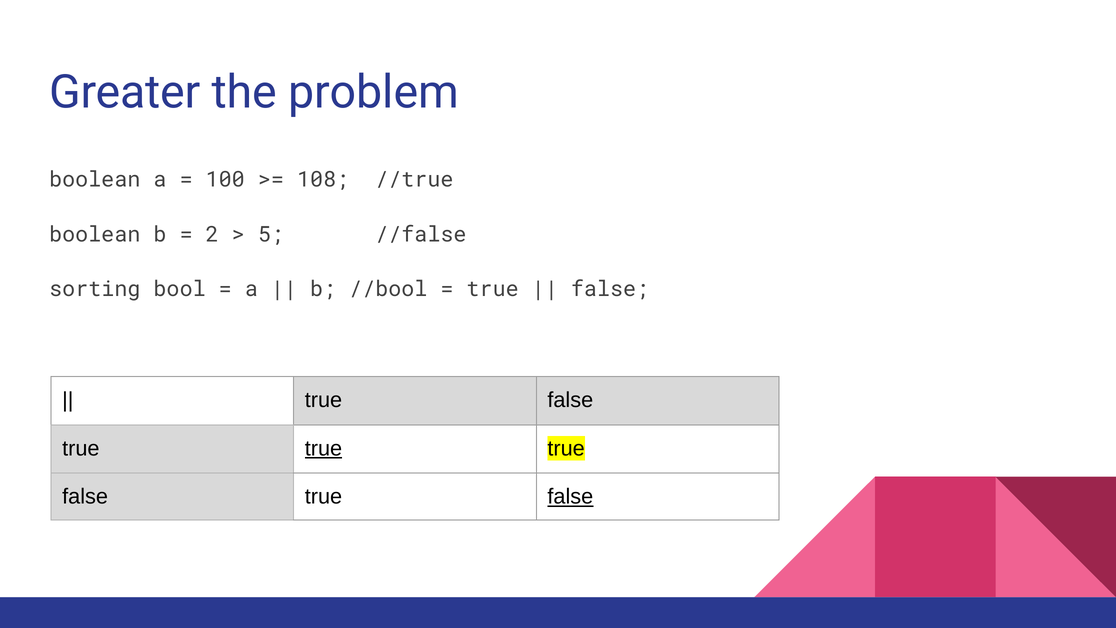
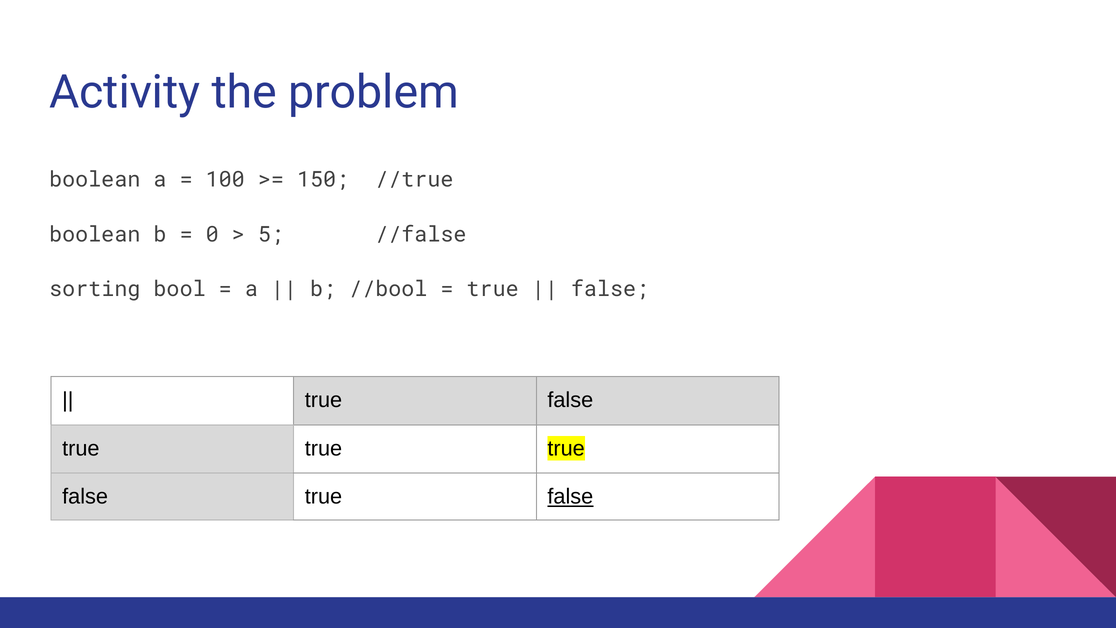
Greater: Greater -> Activity
108: 108 -> 150
2: 2 -> 0
true at (324, 448) underline: present -> none
